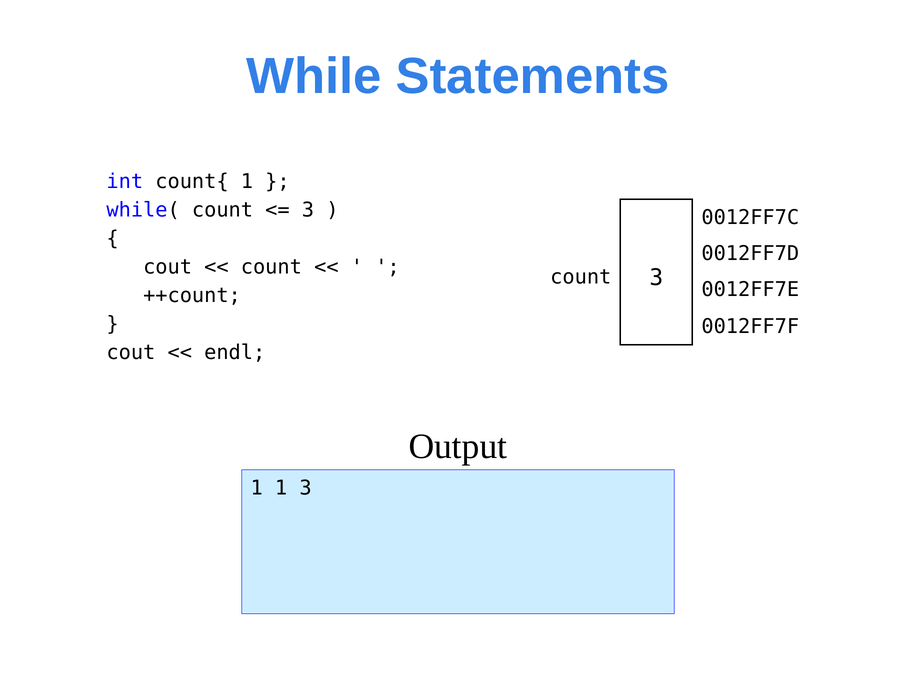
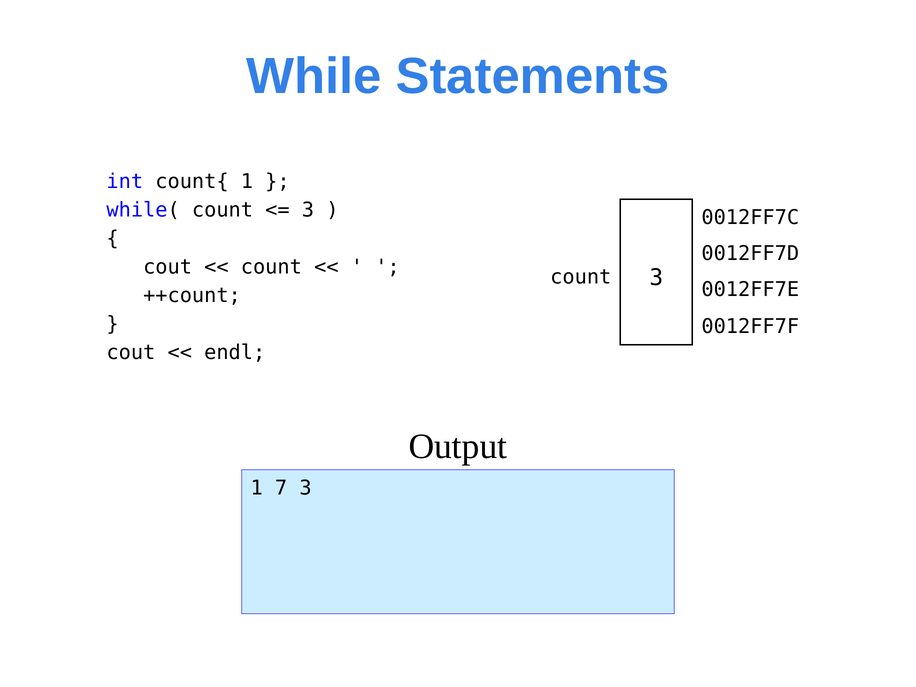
1 1: 1 -> 7
